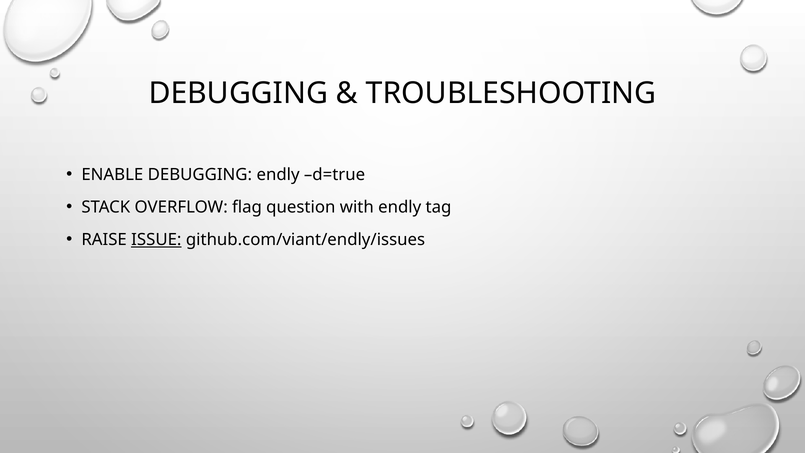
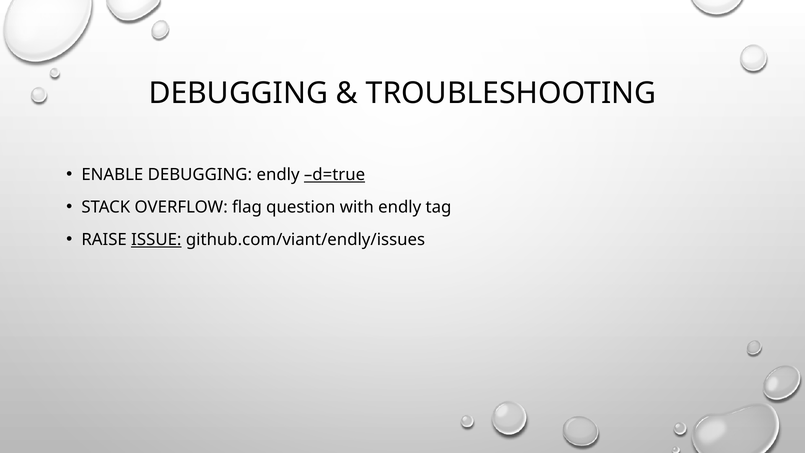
d=true underline: none -> present
